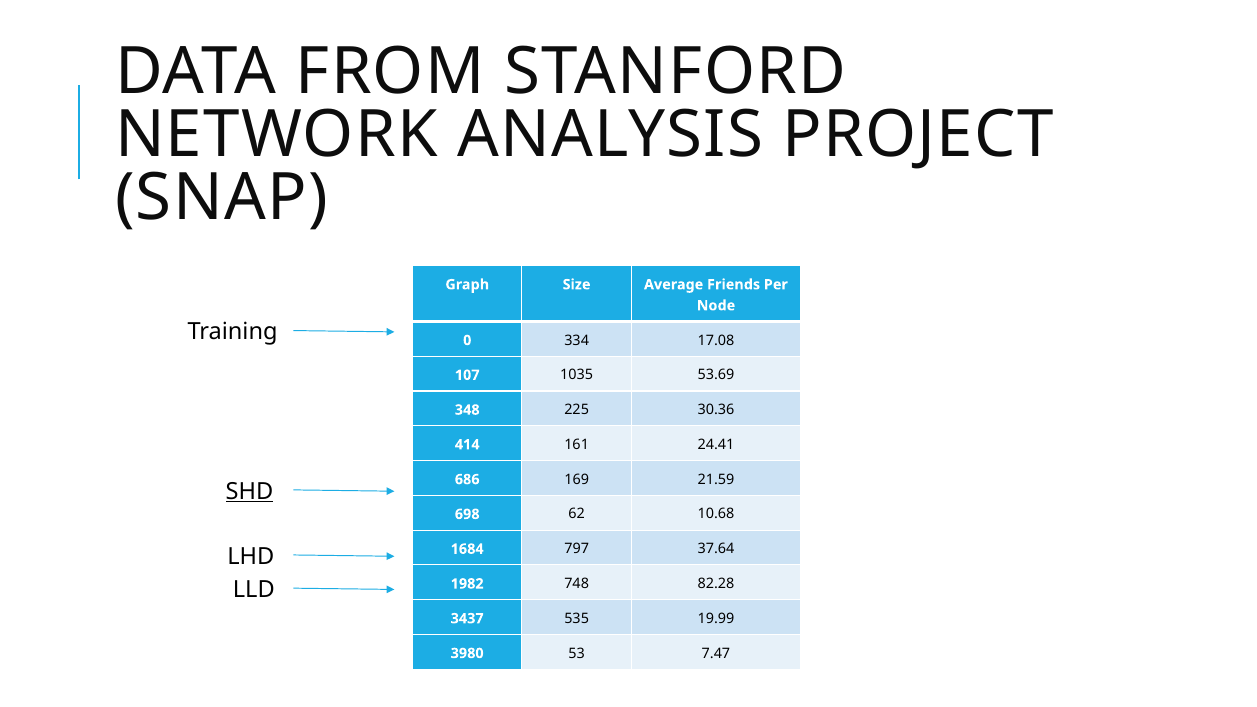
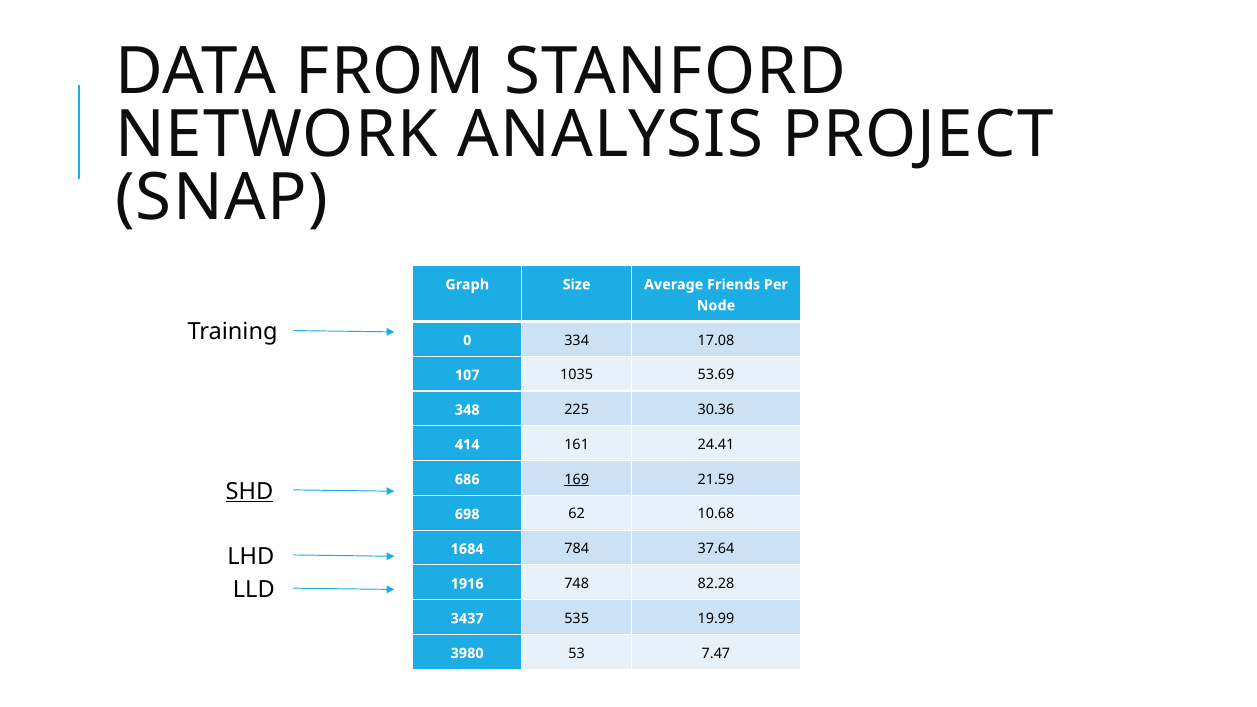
169 underline: none -> present
797: 797 -> 784
1982: 1982 -> 1916
